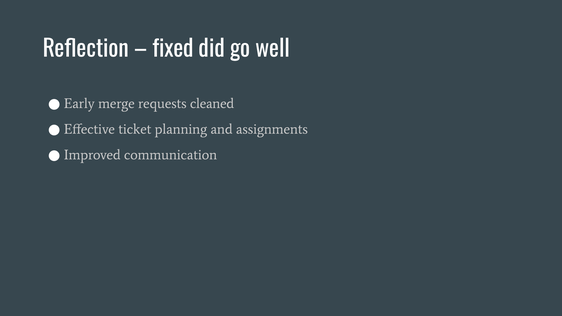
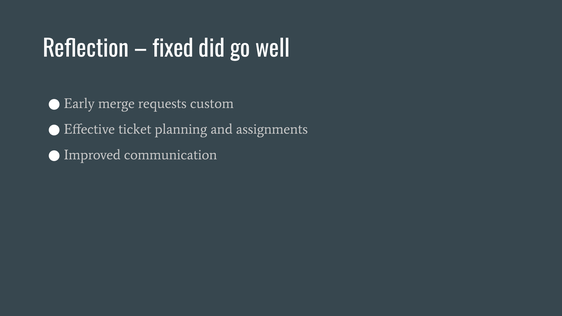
cleaned: cleaned -> custom
